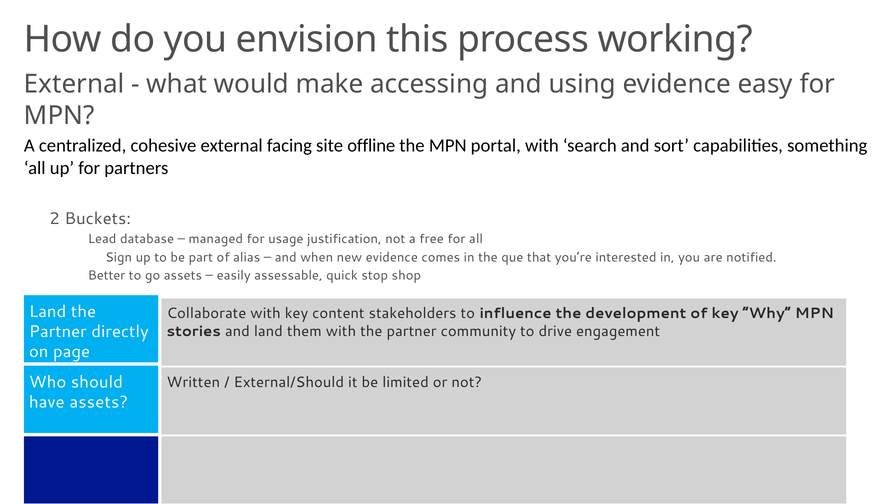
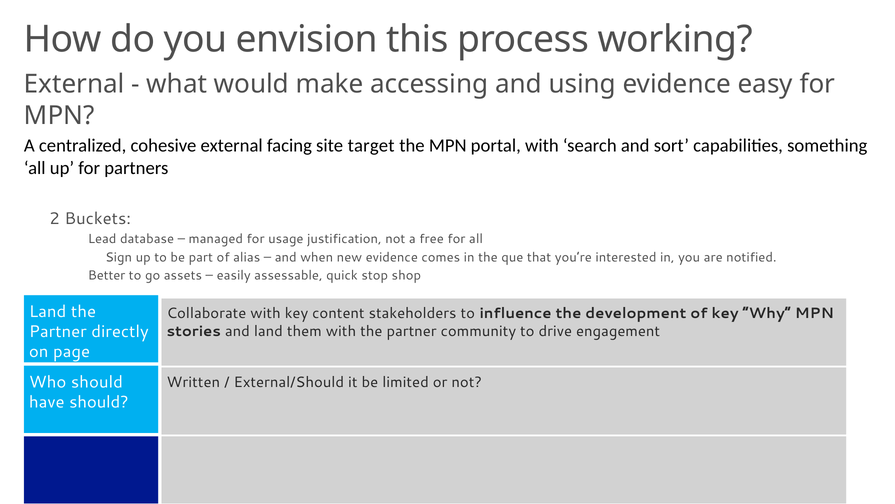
offline: offline -> target
have assets: assets -> should
